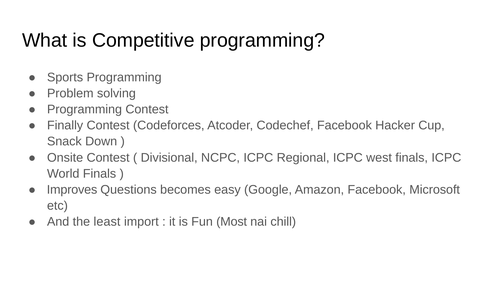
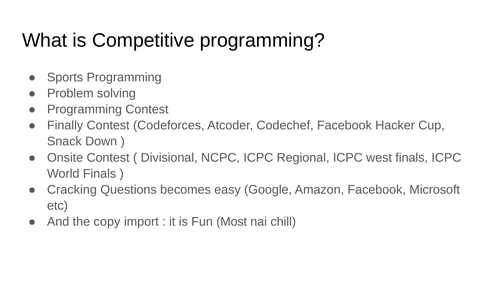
Improves: Improves -> Cracking
least: least -> copy
